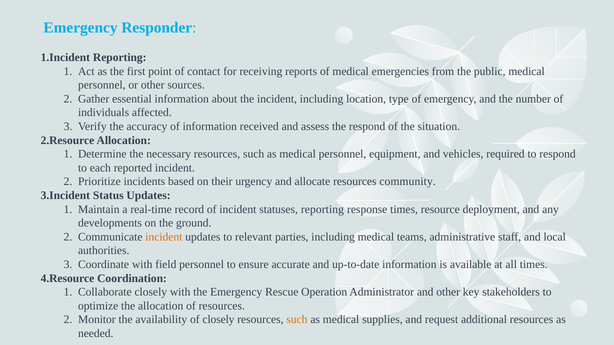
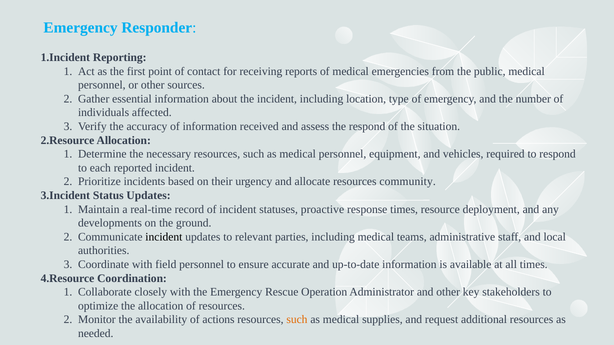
statuses reporting: reporting -> proactive
incident at (164, 237) colour: orange -> black
of closely: closely -> actions
